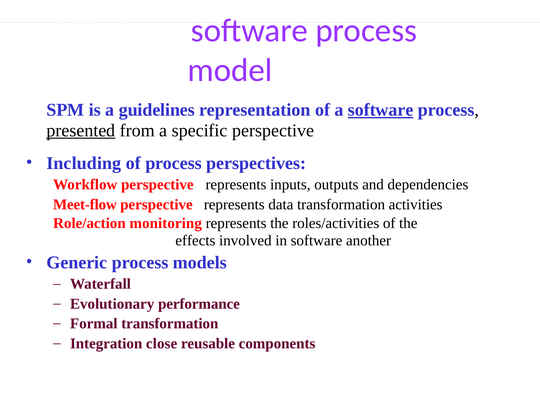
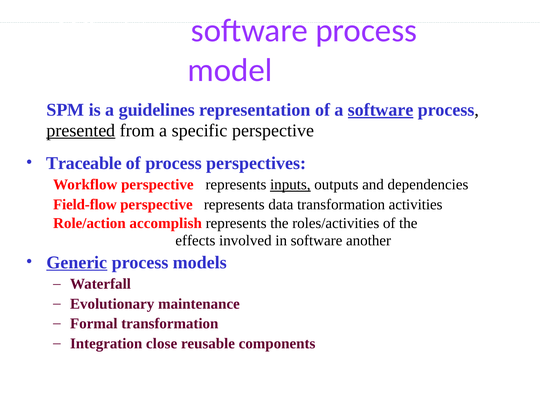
Including: Including -> Traceable
inputs underline: none -> present
Meet-flow: Meet-flow -> Field-flow
monitoring: monitoring -> accomplish
Generic underline: none -> present
performance: performance -> maintenance
